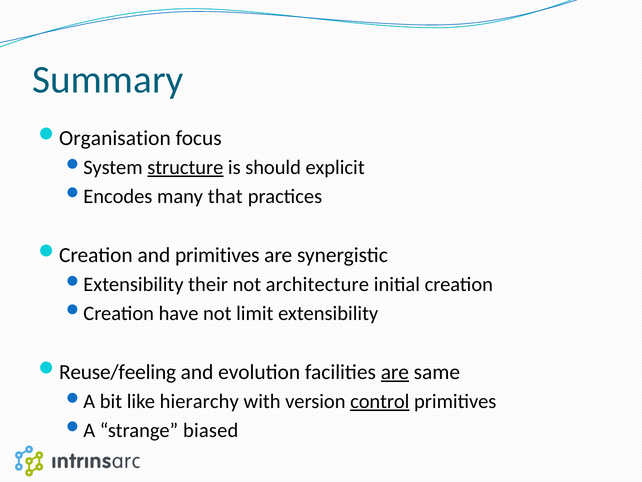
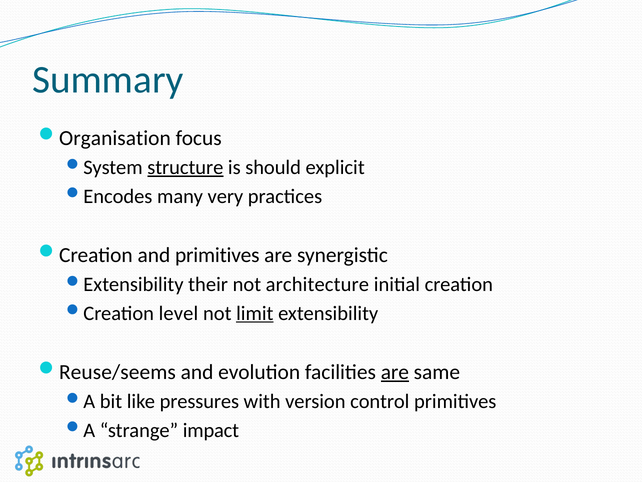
that: that -> very
have: have -> level
limit underline: none -> present
Reuse/feeling: Reuse/feeling -> Reuse/seems
hierarchy: hierarchy -> pressures
control underline: present -> none
biased: biased -> impact
